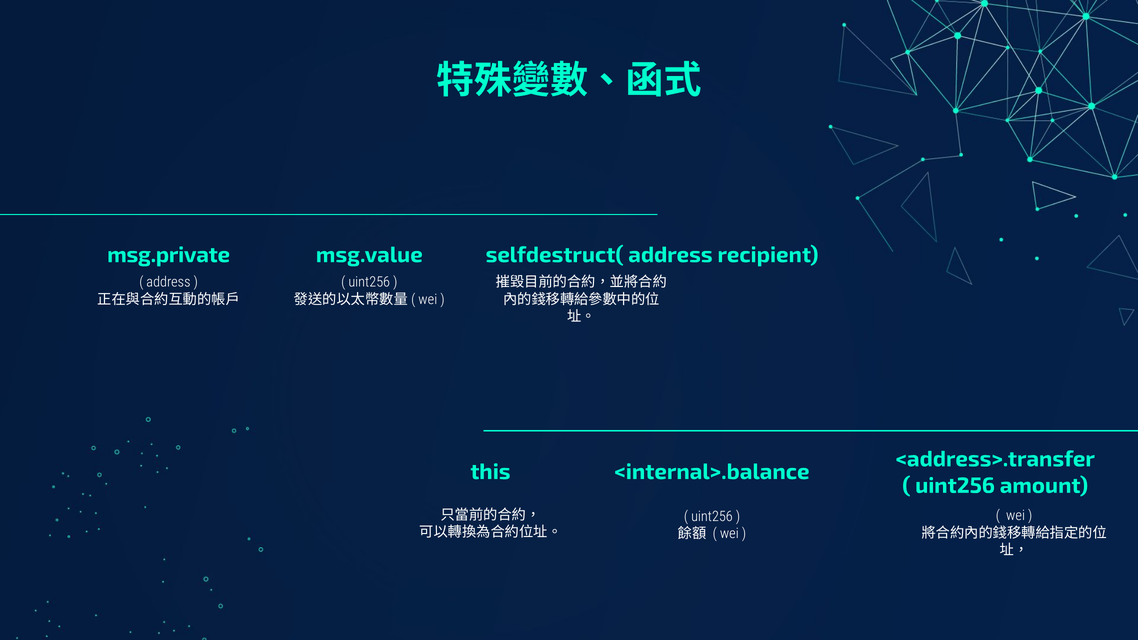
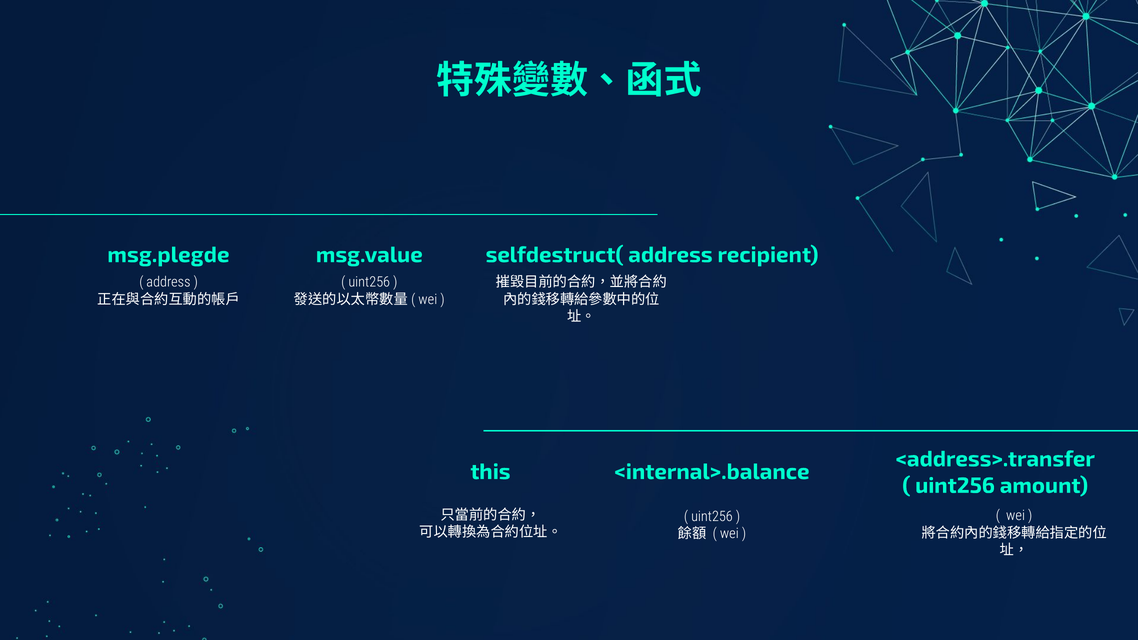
msg.private: msg.private -> msg.plegde
